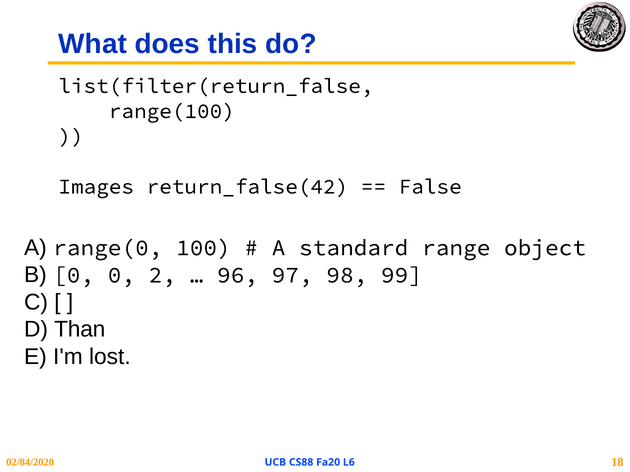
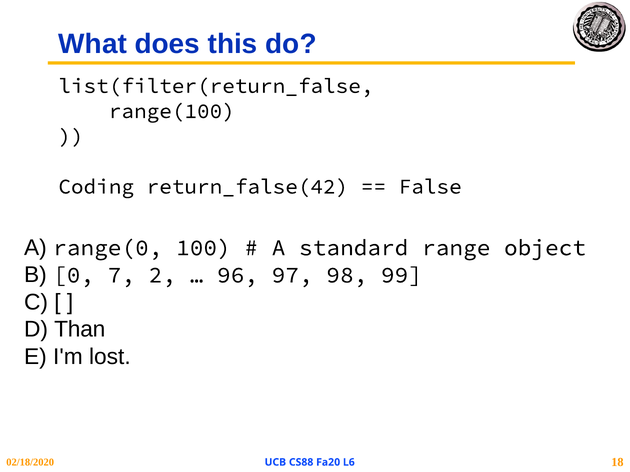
Images: Images -> Coding
0 0: 0 -> 7
02/84/2020: 02/84/2020 -> 02/18/2020
